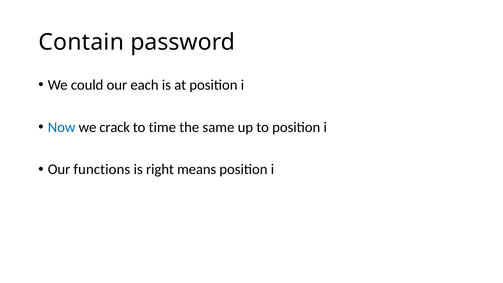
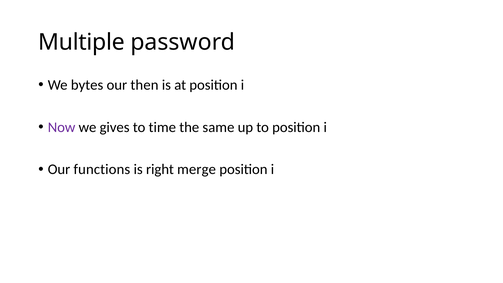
Contain: Contain -> Multiple
could: could -> bytes
each: each -> then
Now colour: blue -> purple
crack: crack -> gives
means: means -> merge
